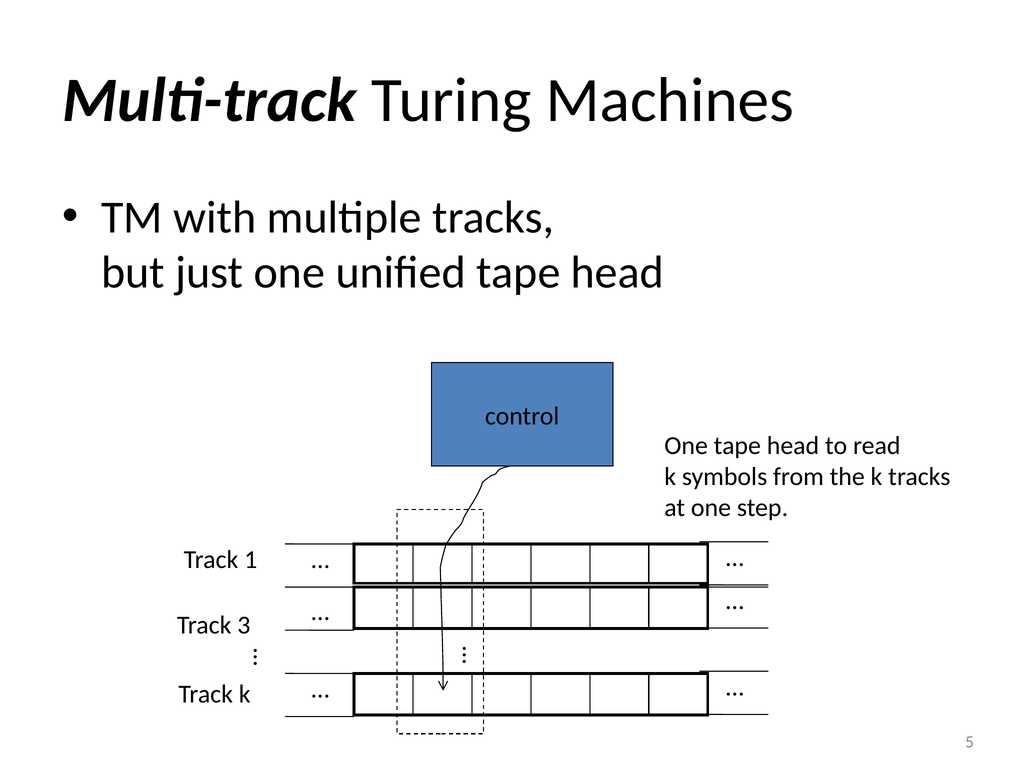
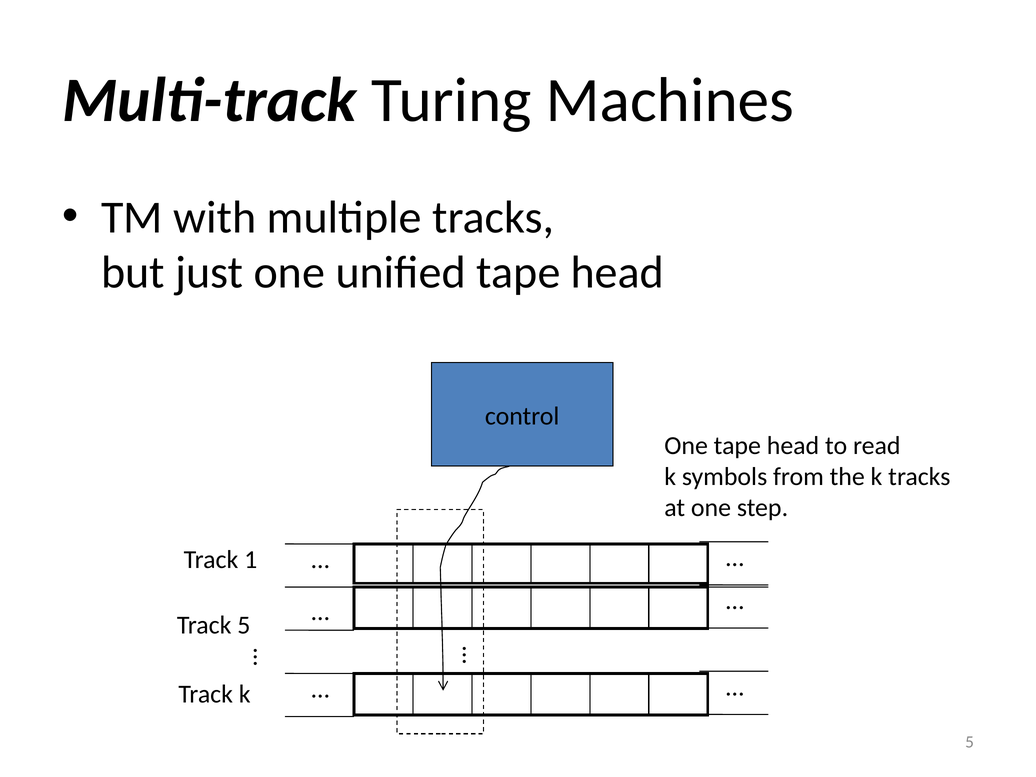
Track 3: 3 -> 5
